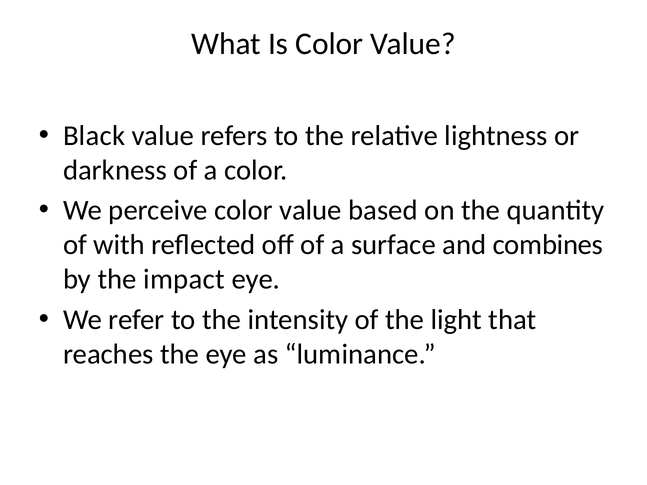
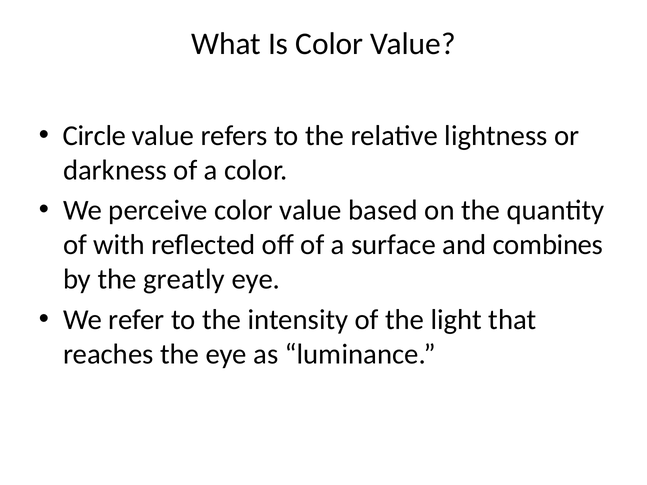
Black: Black -> Circle
impact: impact -> greatly
